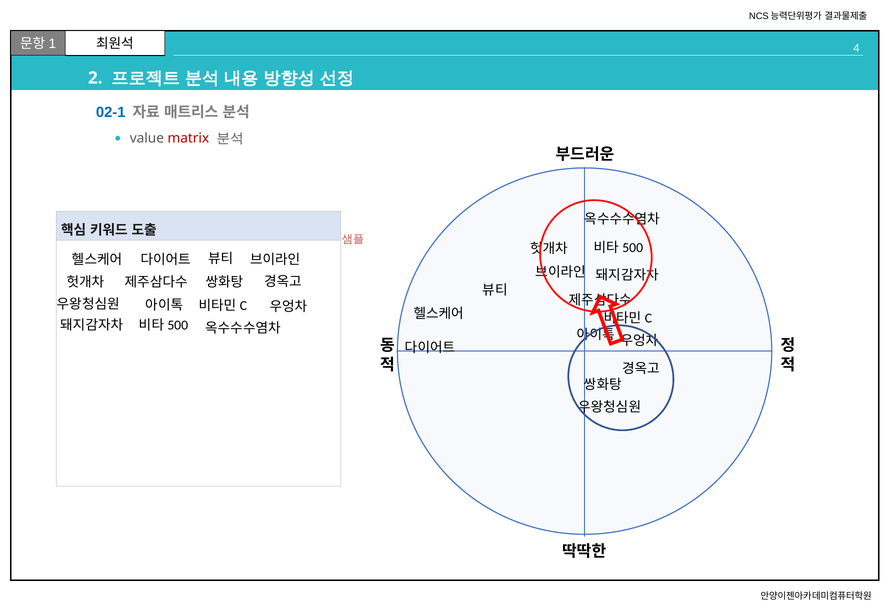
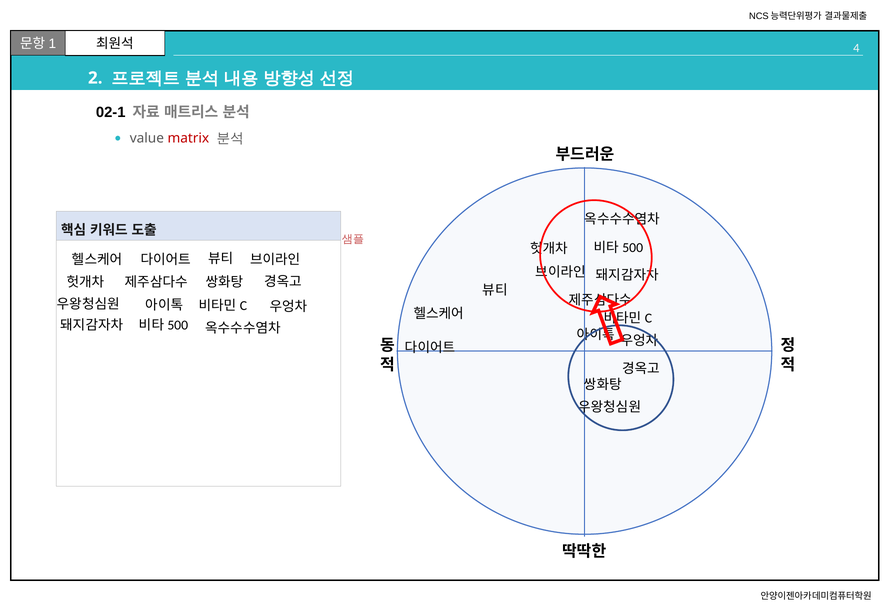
02-1 colour: blue -> black
